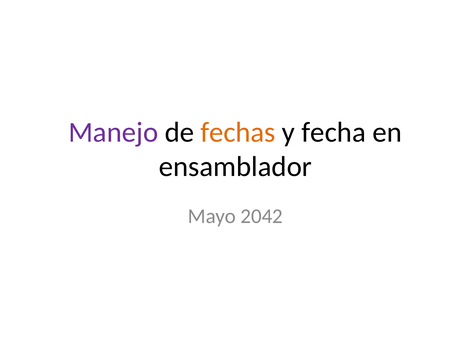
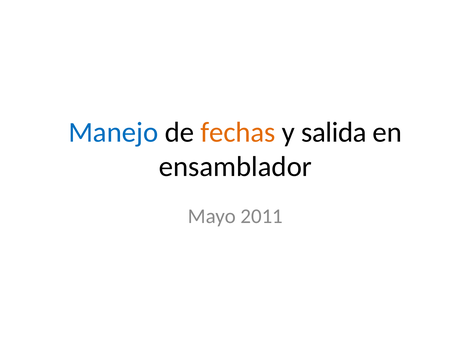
Manejo colour: purple -> blue
fecha: fecha -> salida
2042: 2042 -> 2011
